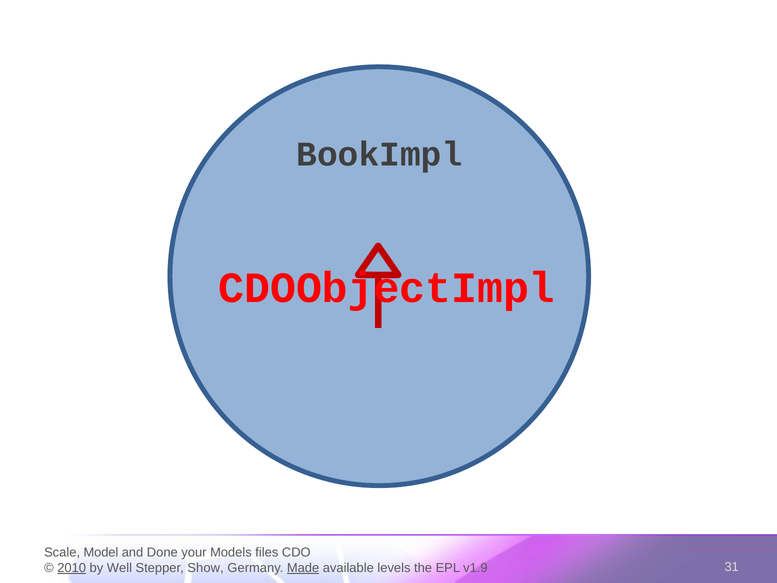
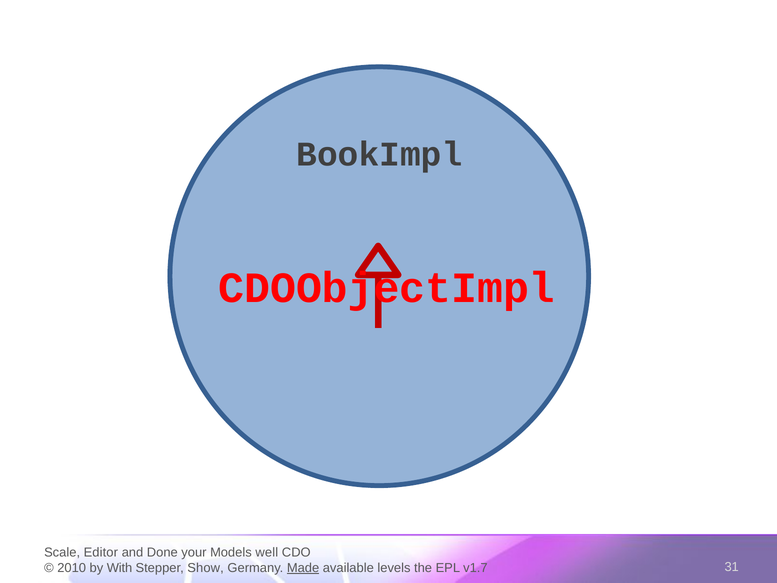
Model: Model -> Editor
files: files -> well
2010 underline: present -> none
Well: Well -> With
v1.9: v1.9 -> v1.7
